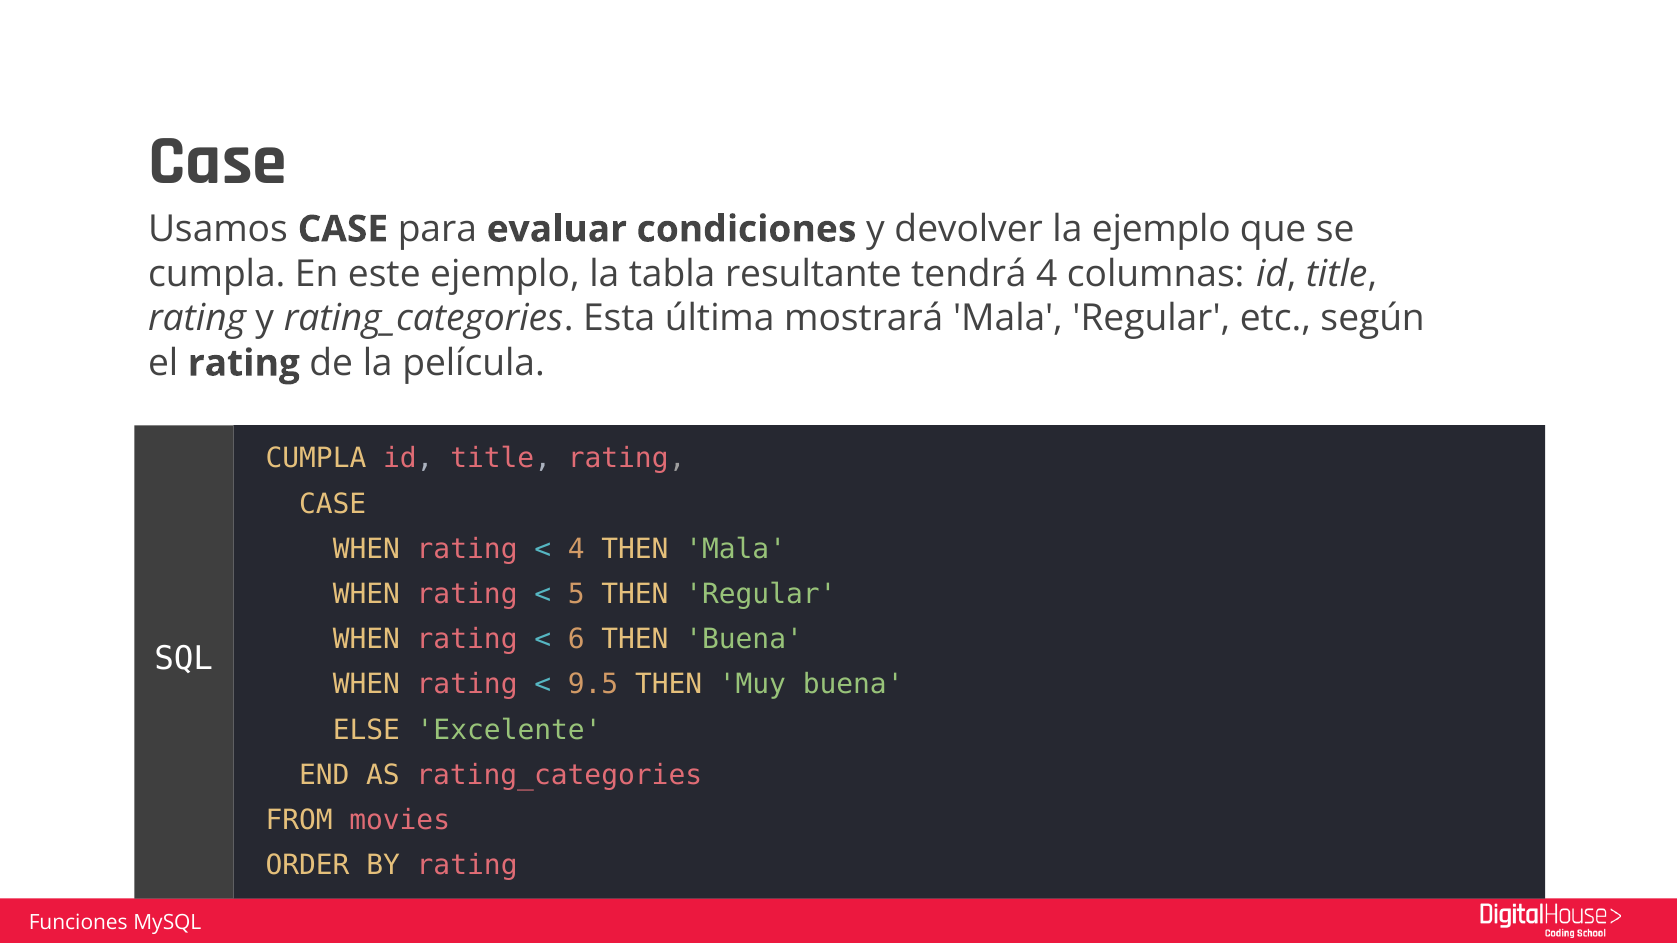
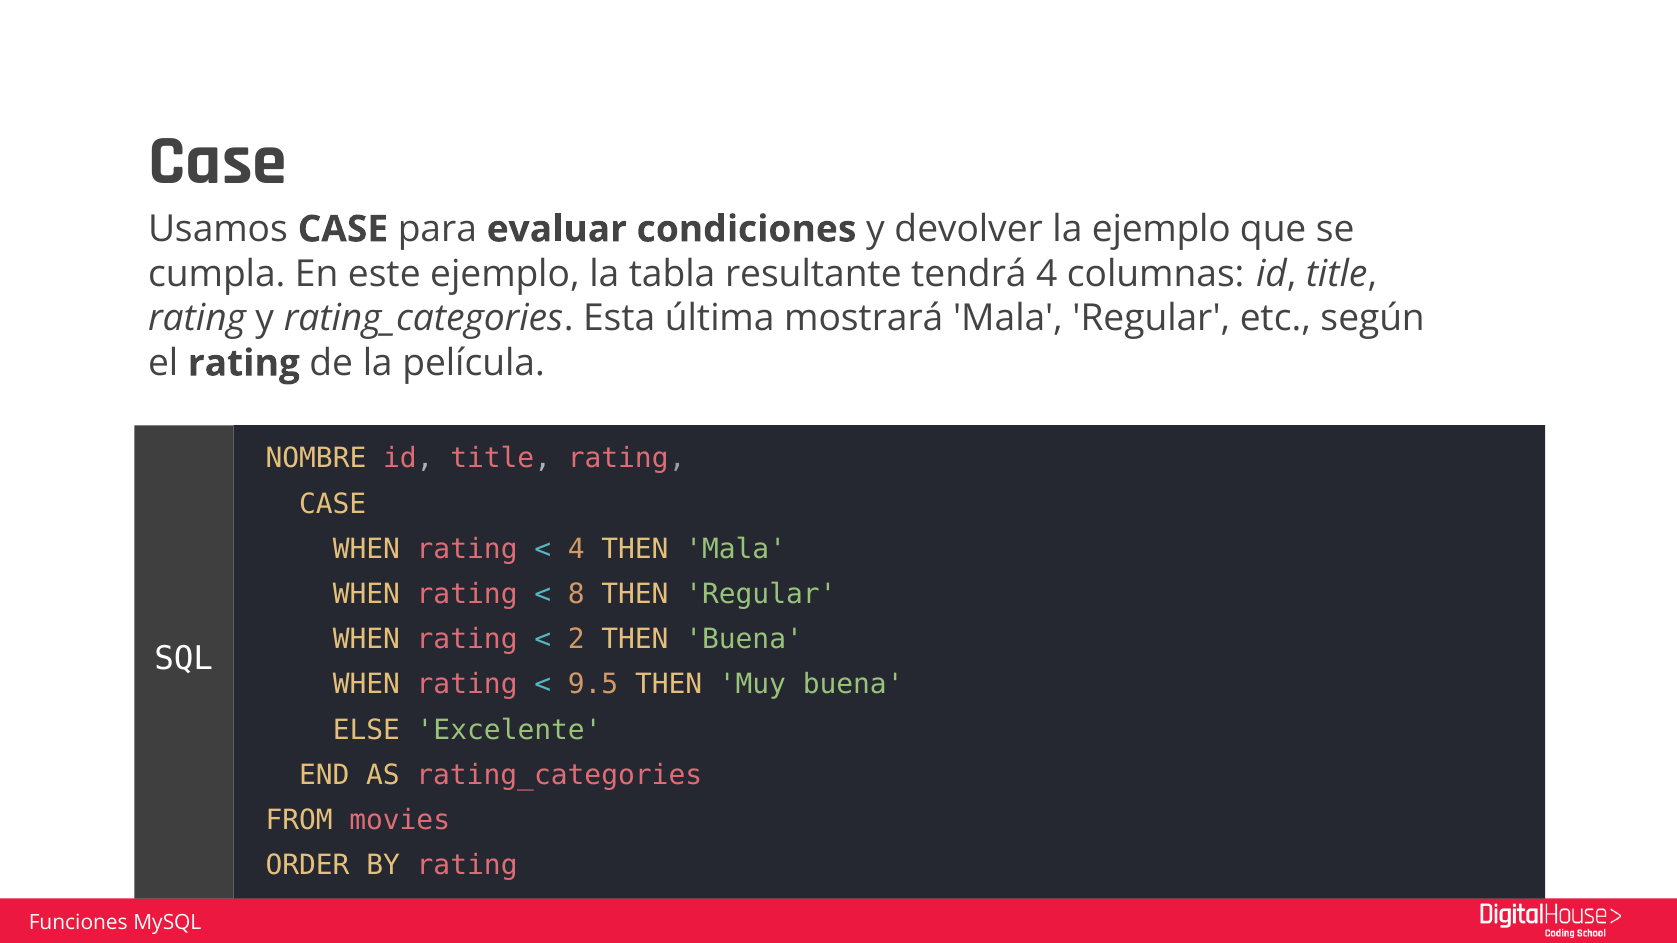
CUMPLA at (316, 459): CUMPLA -> NOMBRE
5: 5 -> 8
6: 6 -> 2
